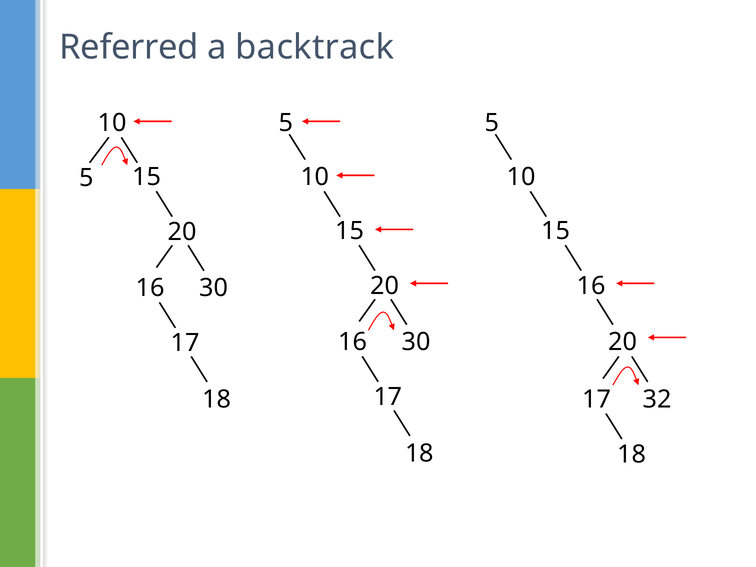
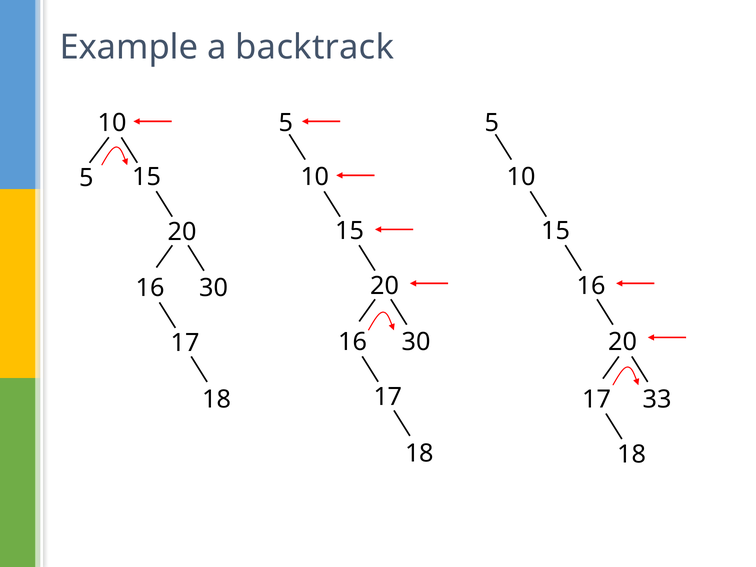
Referred: Referred -> Example
32: 32 -> 33
